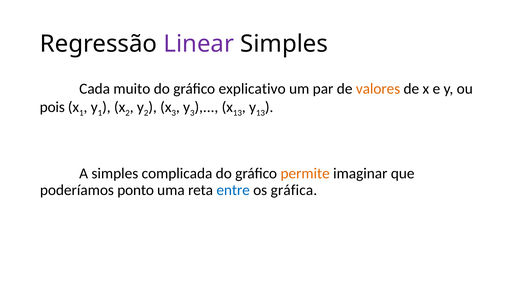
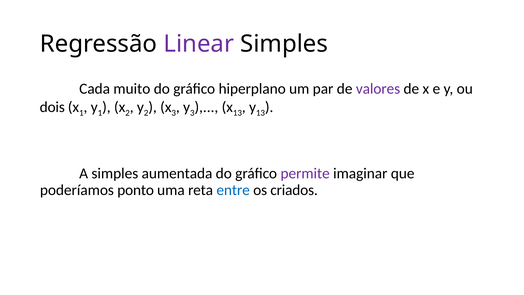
explicativo: explicativo -> hiperplano
valores colour: orange -> purple
pois: pois -> dois
complicada: complicada -> aumentada
permite colour: orange -> purple
gráfica: gráfica -> criados
